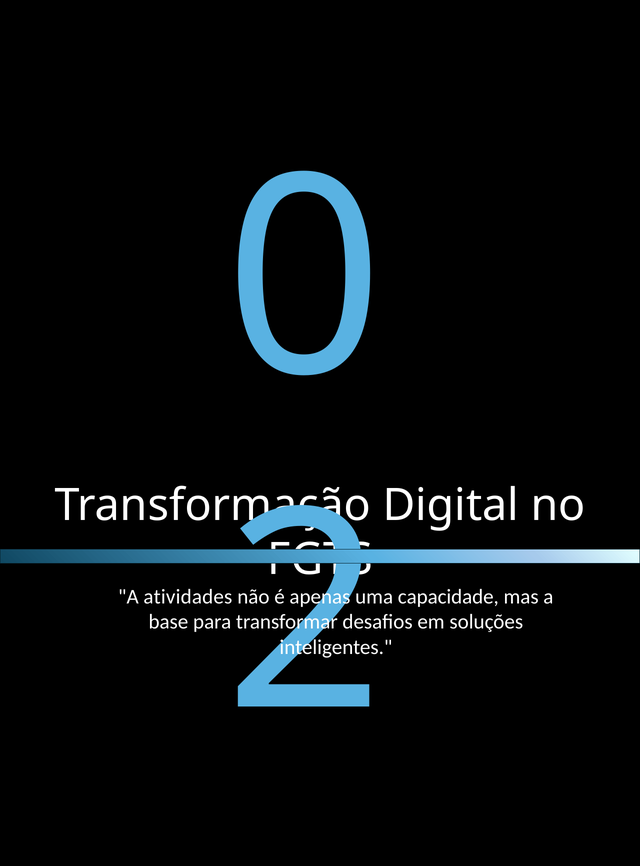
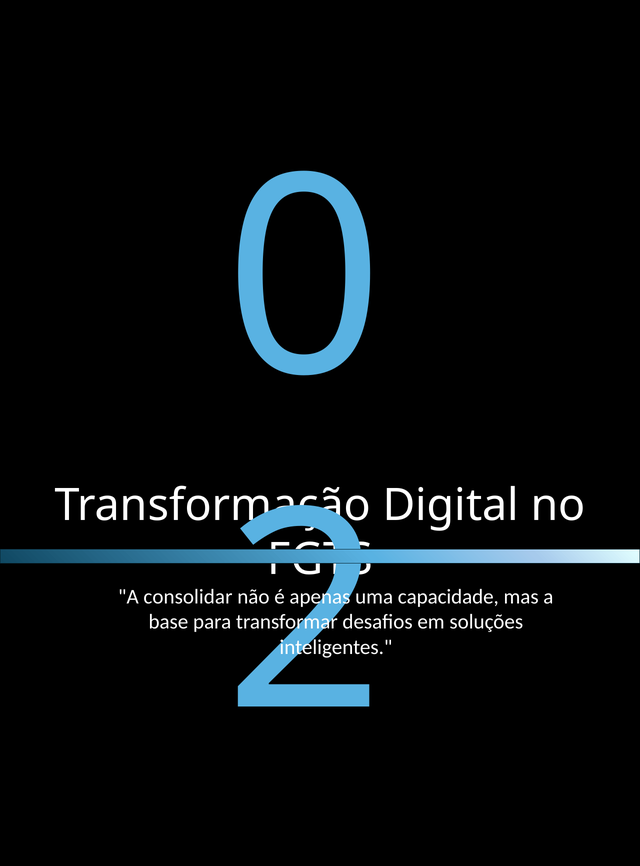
atividades: atividades -> consolidar
